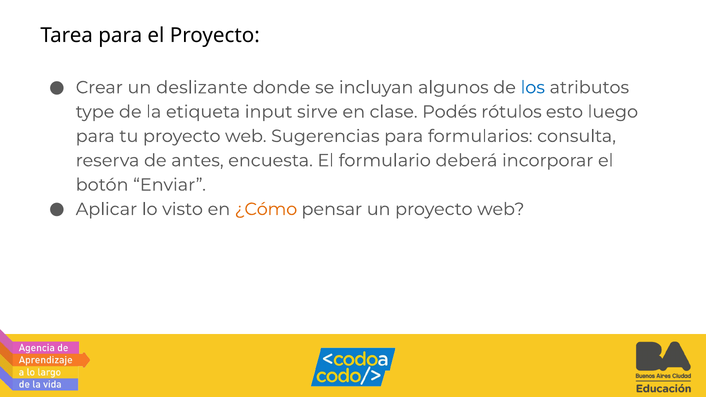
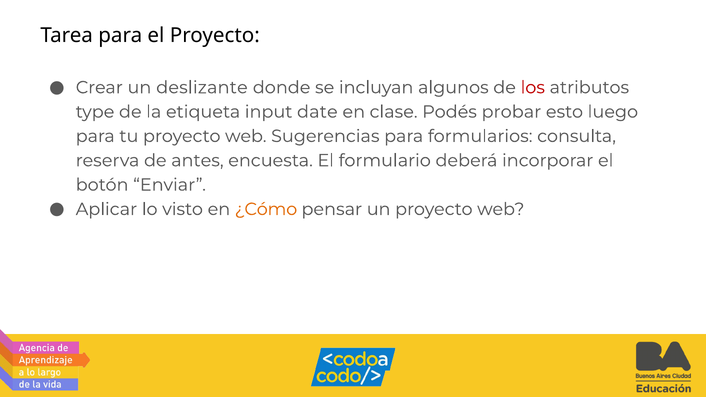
los colour: blue -> red
sirve: sirve -> date
rótulos: rótulos -> probar
